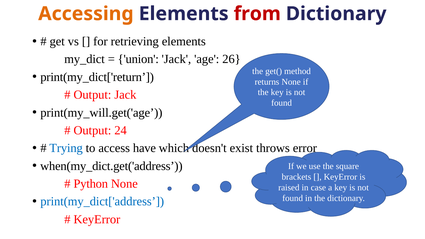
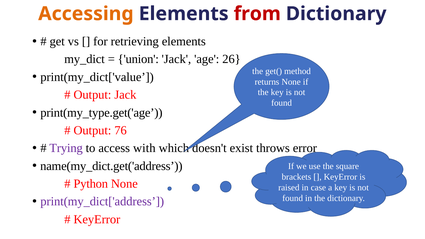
print(my_dict['return: print(my_dict['return -> print(my_dict['value
print(my_will.get('age: print(my_will.get('age -> print(my_type.get('age
24: 24 -> 76
Trying colour: blue -> purple
have: have -> with
when(my_dict.get('address: when(my_dict.get('address -> name(my_dict.get('address
print(my_dict['address colour: blue -> purple
